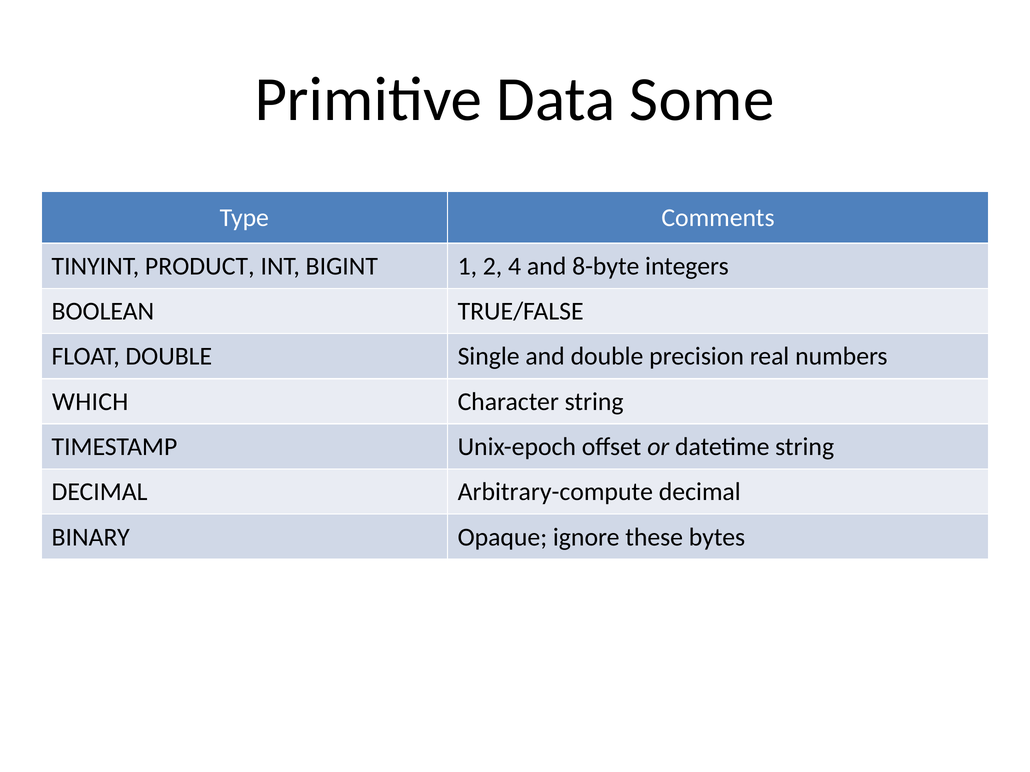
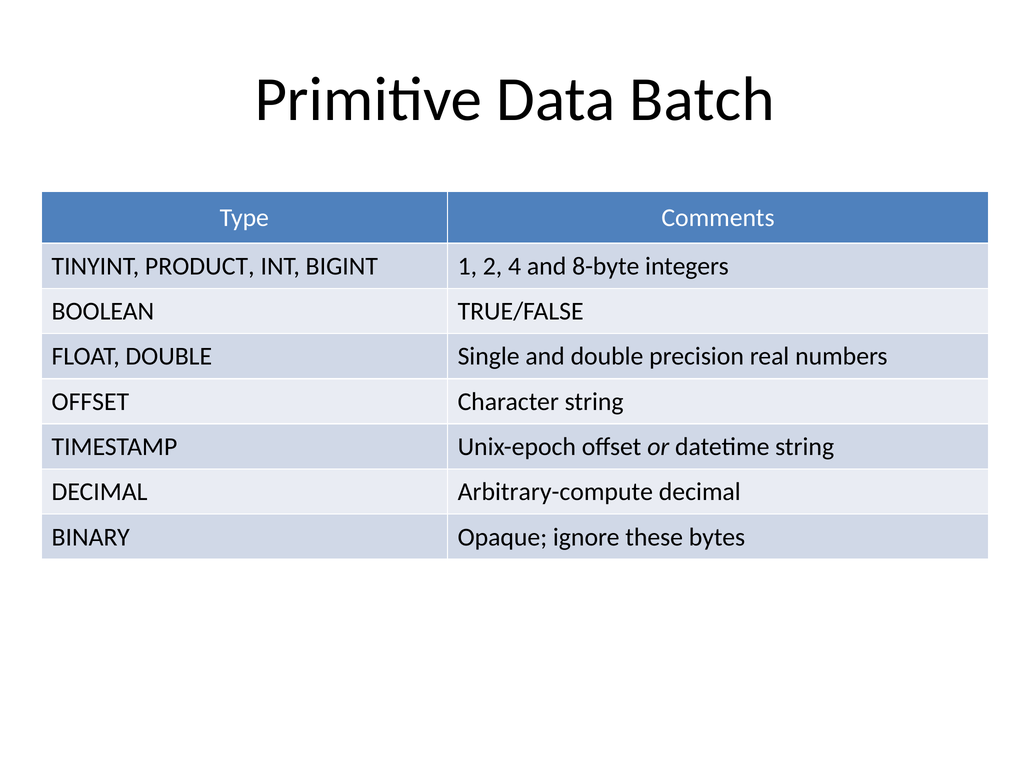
Some: Some -> Batch
WHICH at (90, 402): WHICH -> OFFSET
